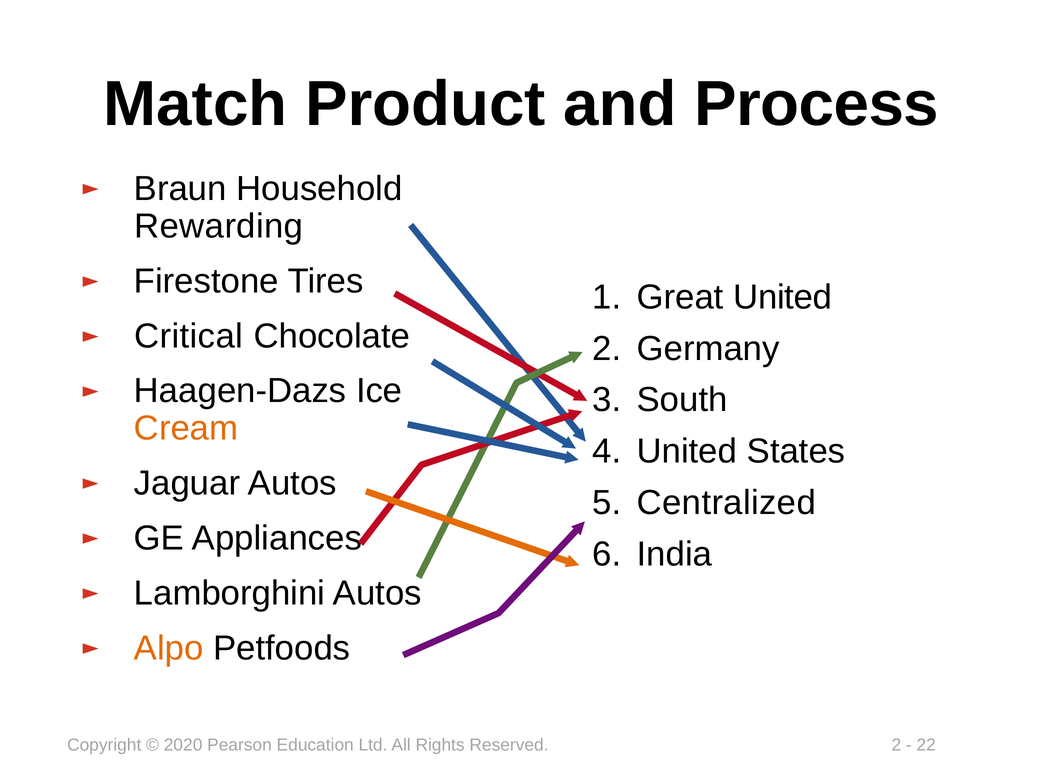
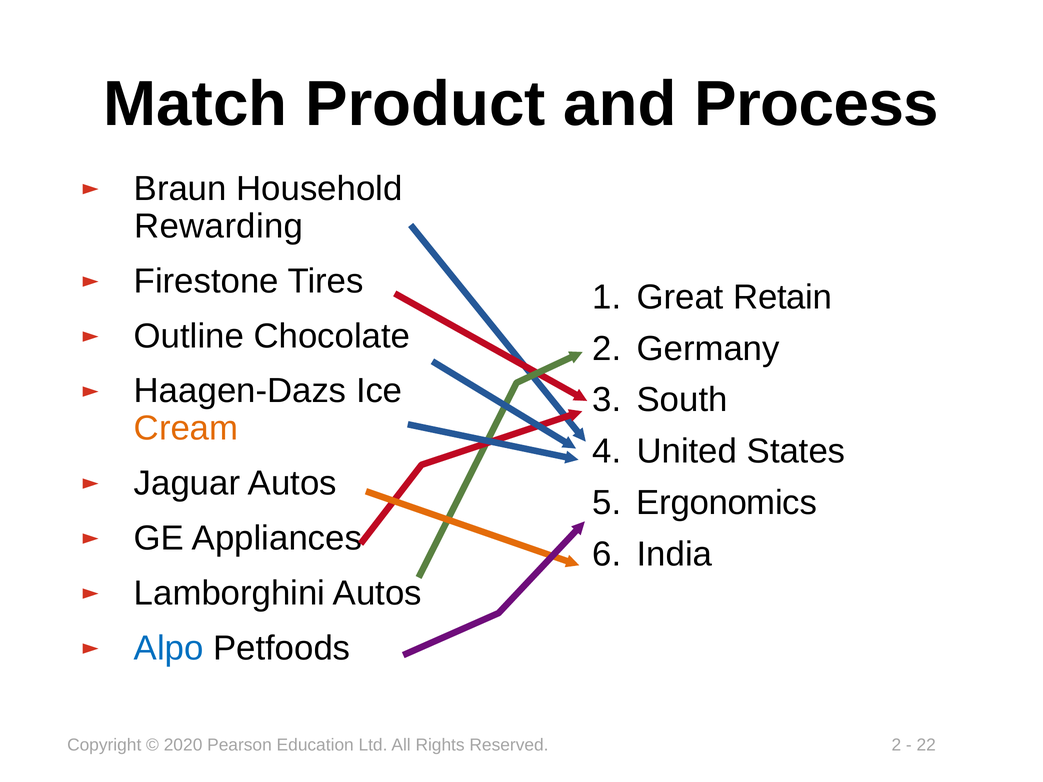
Great United: United -> Retain
Critical: Critical -> Outline
Centralized: Centralized -> Ergonomics
Alpo colour: orange -> blue
